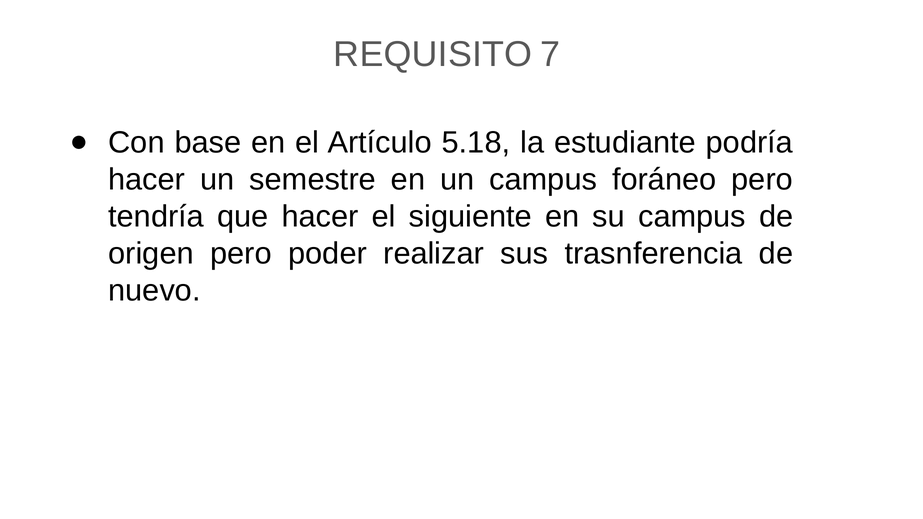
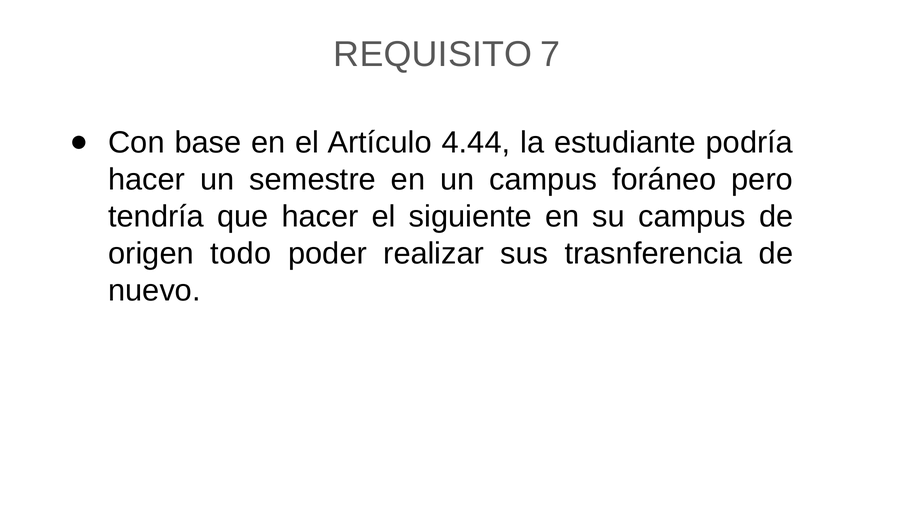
5.18: 5.18 -> 4.44
origen pero: pero -> todo
